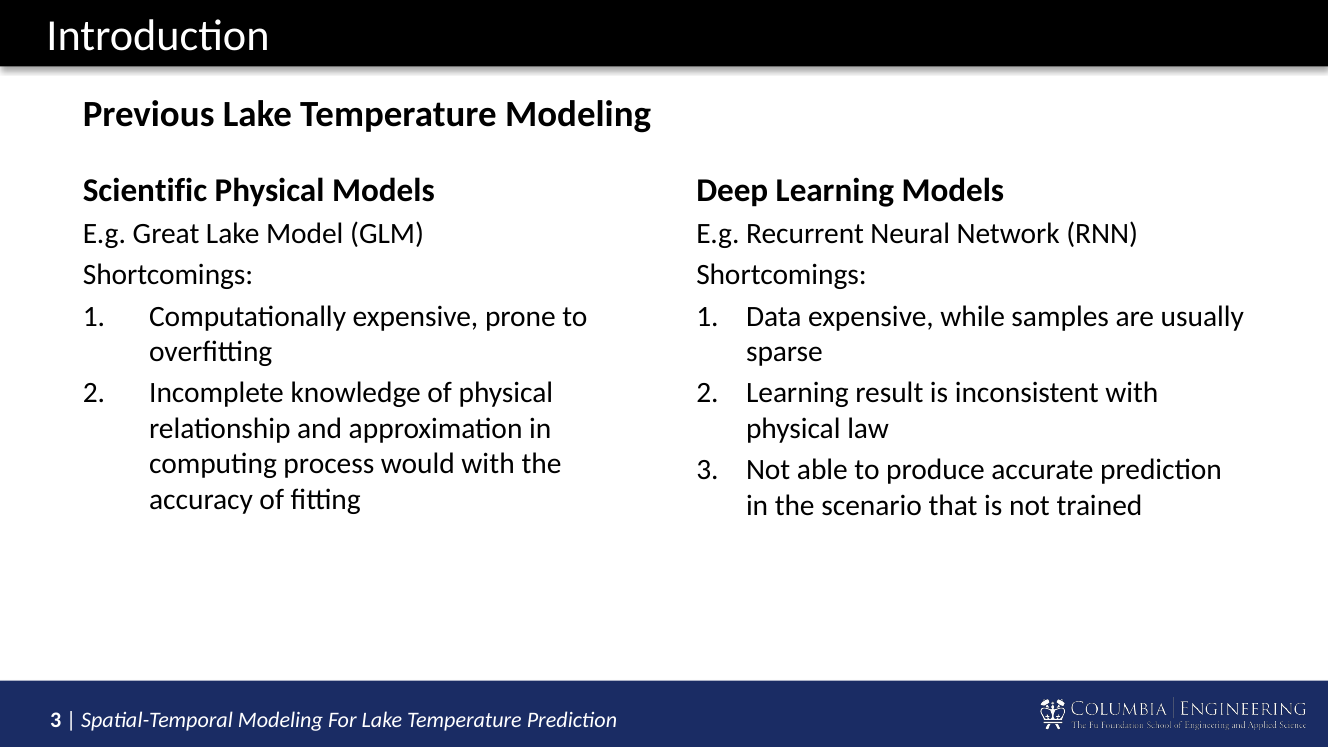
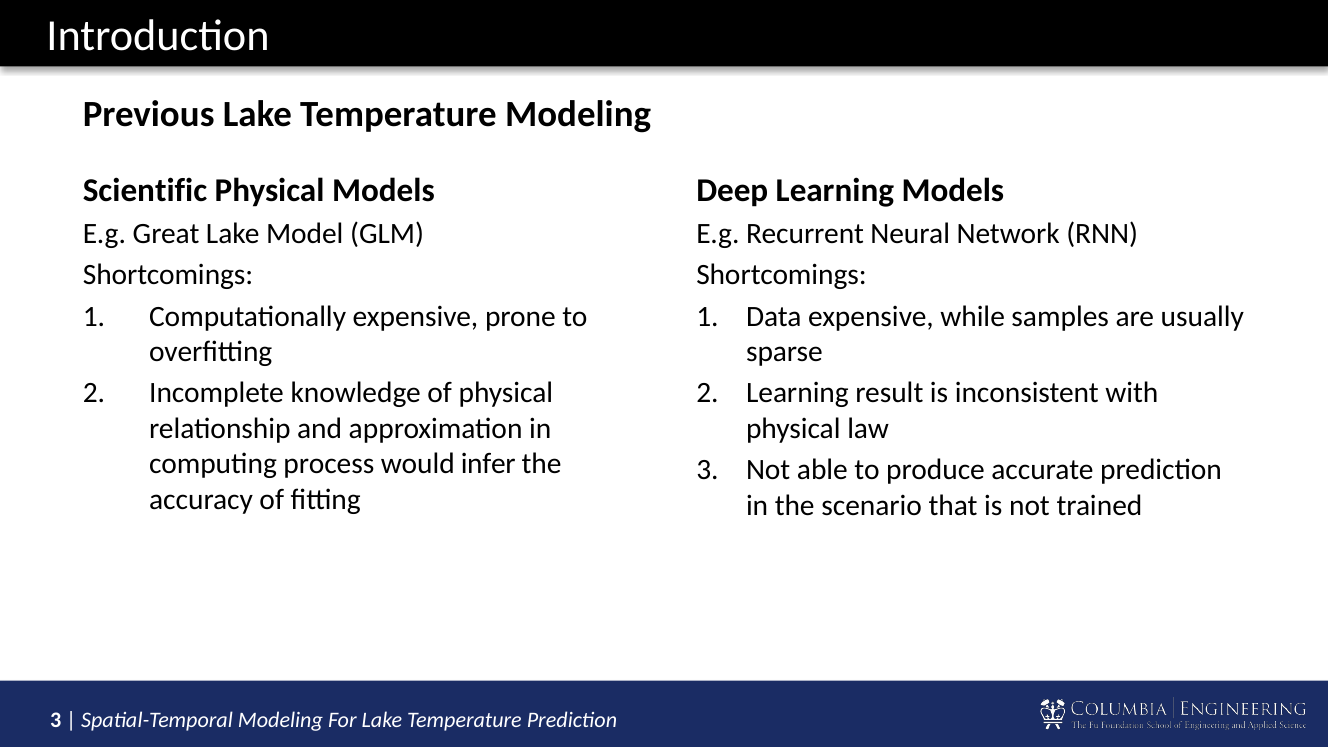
would with: with -> infer
